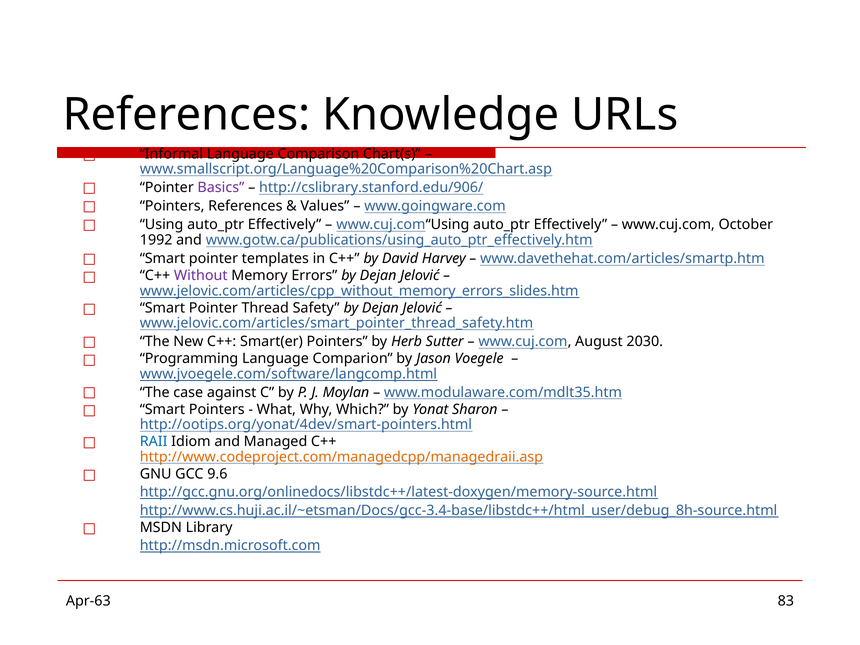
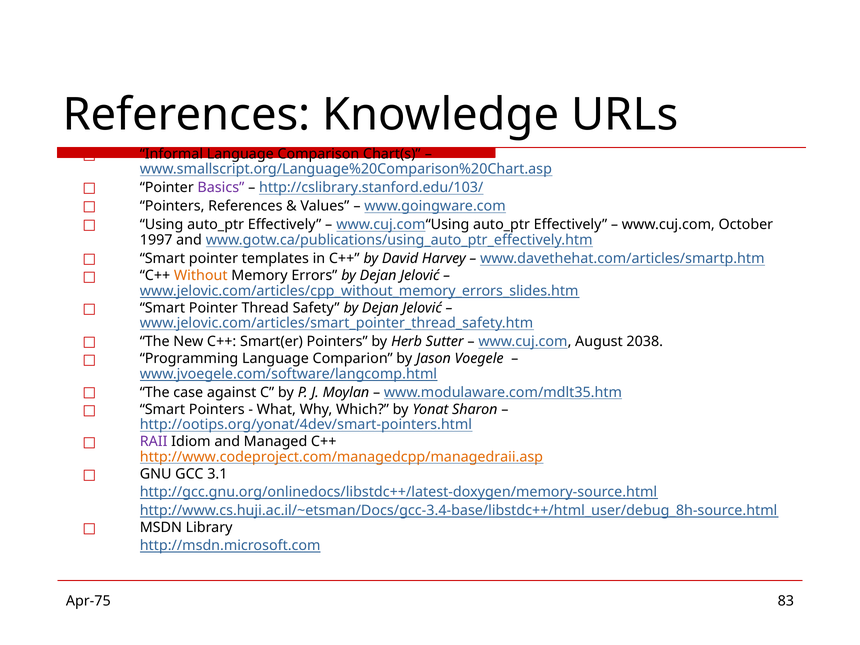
http://cslibrary.stanford.edu/906/: http://cslibrary.stanford.edu/906/ -> http://cslibrary.stanford.edu/103/
1992: 1992 -> 1997
Without colour: purple -> orange
2030: 2030 -> 2038
RAII colour: blue -> purple
9.6: 9.6 -> 3.1
Apr-63: Apr-63 -> Apr-75
